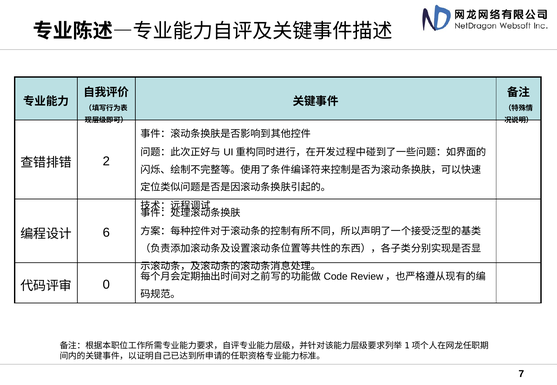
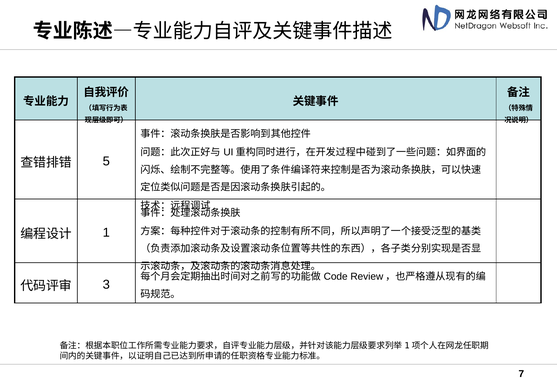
2: 2 -> 5
6: 6 -> 1
0: 0 -> 3
